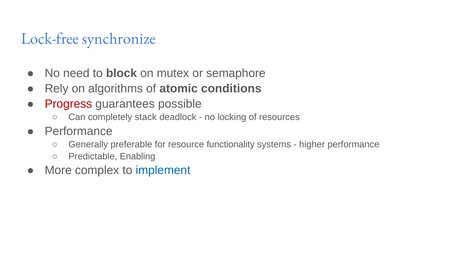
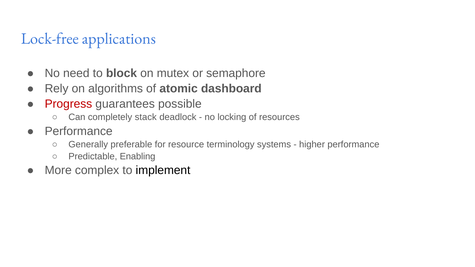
synchronize: synchronize -> applications
conditions: conditions -> dashboard
functionality: functionality -> terminology
implement colour: blue -> black
